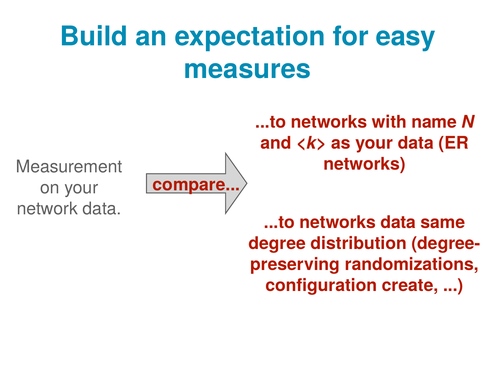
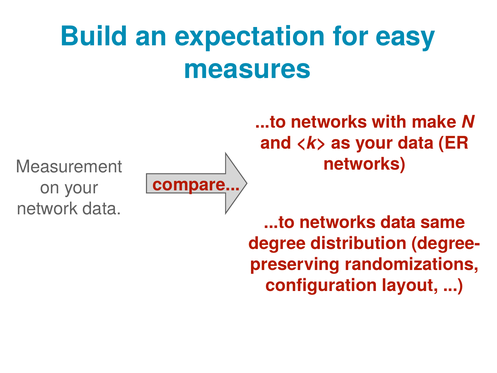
name: name -> make
create: create -> layout
